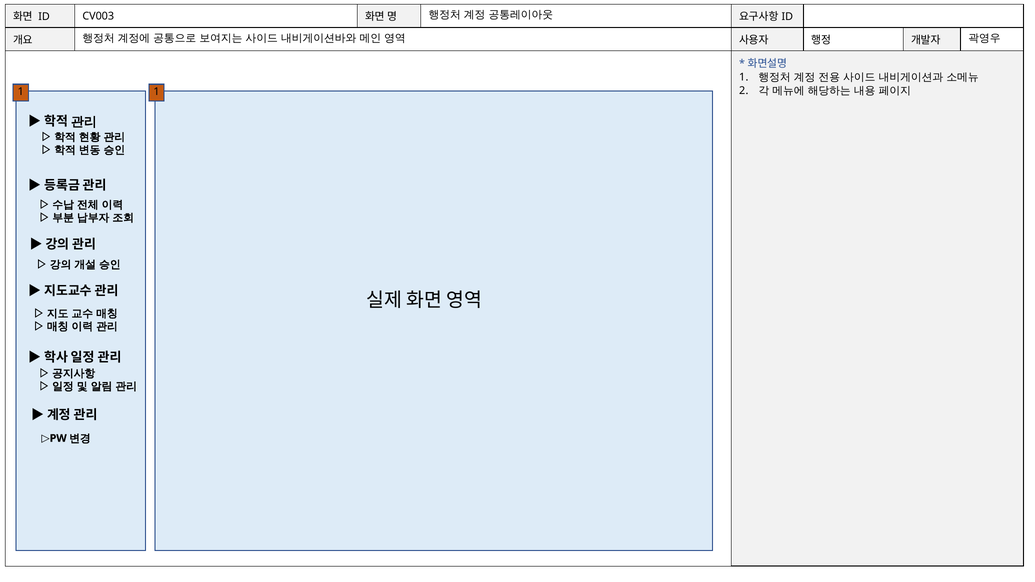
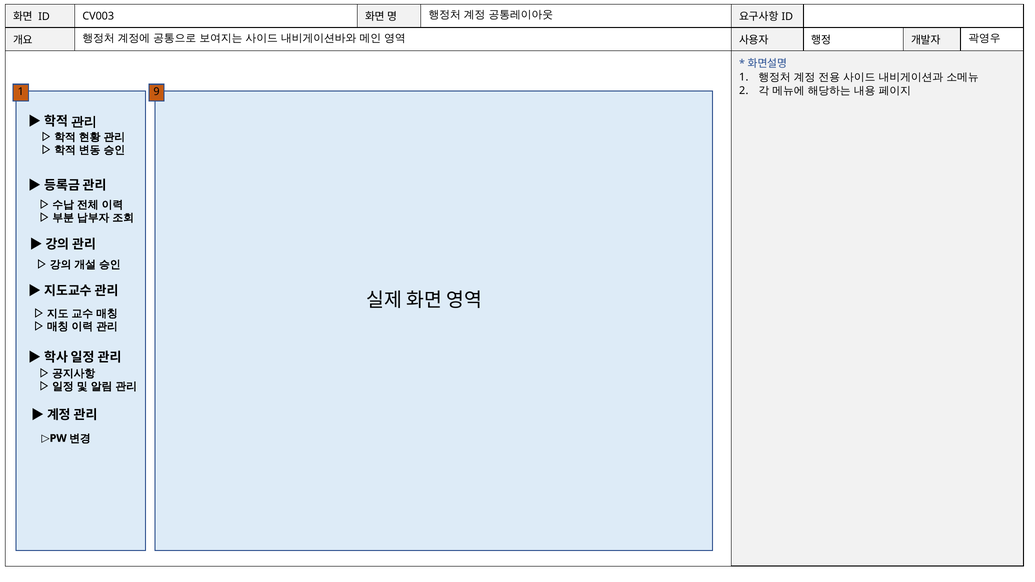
1 1: 1 -> 9
